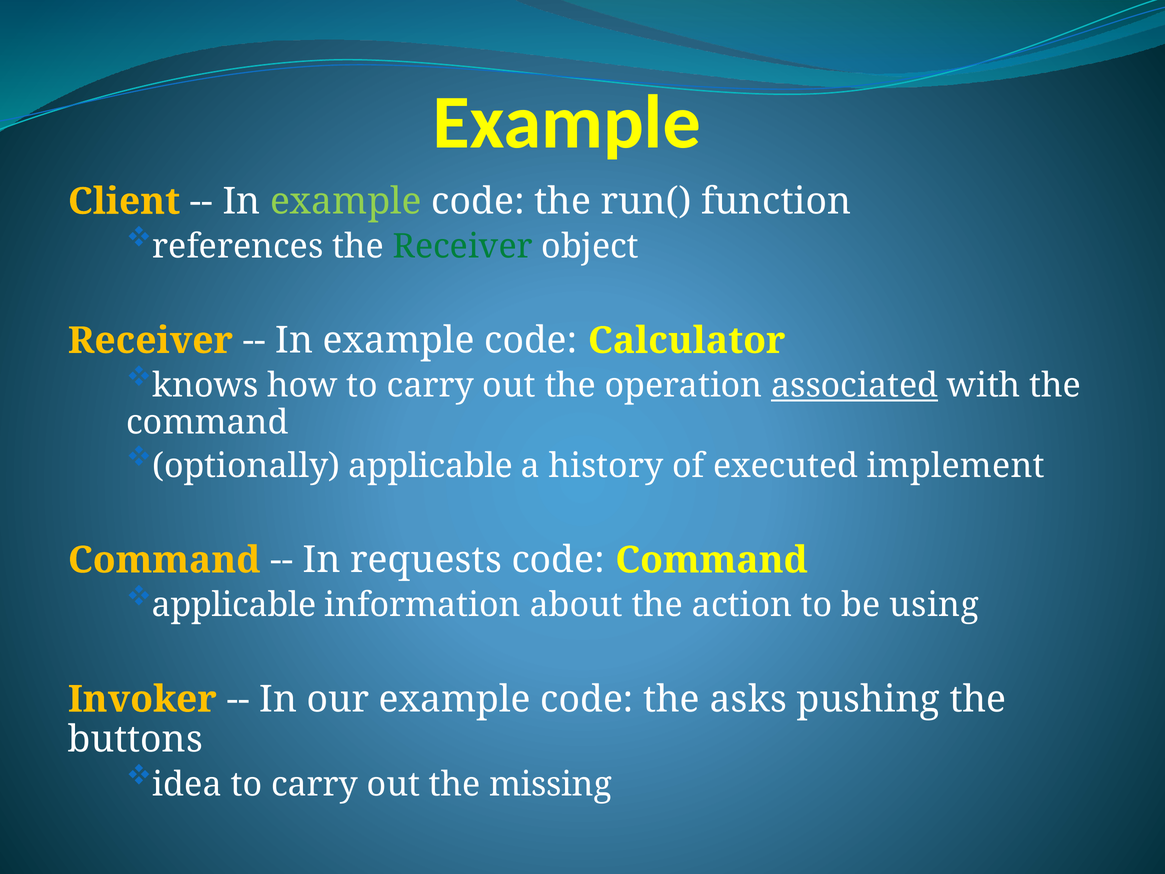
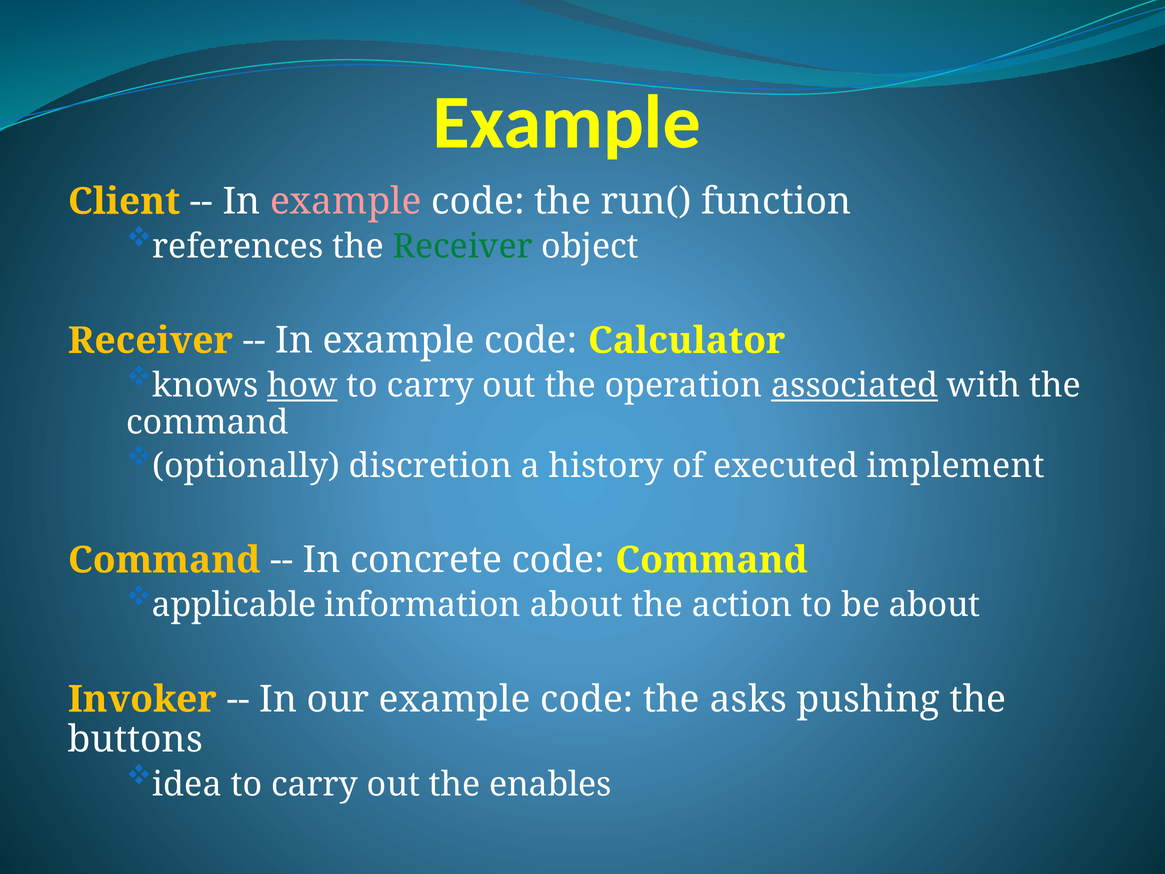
example at (346, 201) colour: light green -> pink
how underline: none -> present
optionally applicable: applicable -> discretion
requests: requests -> concrete
be using: using -> about
missing: missing -> enables
